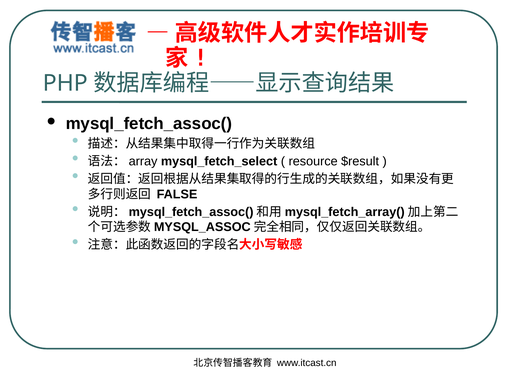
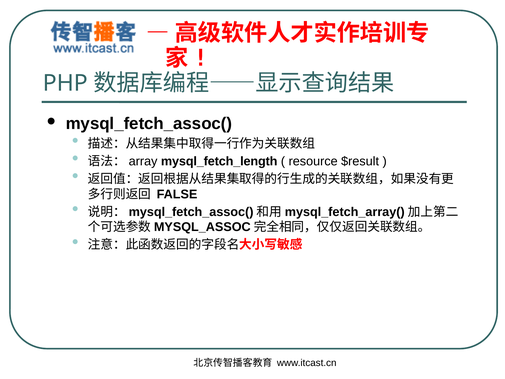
mysql_fetch_select: mysql_fetch_select -> mysql_fetch_length
